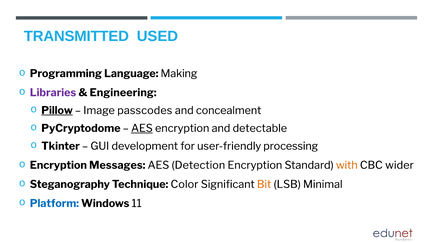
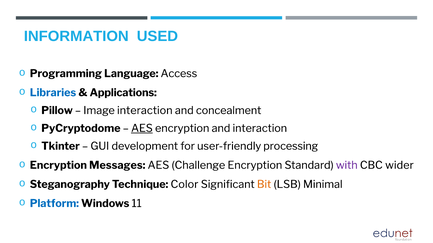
TRANSMITTED: TRANSMITTED -> INFORMATION
Making: Making -> Access
Libraries colour: purple -> blue
Engineering: Engineering -> Applications
Pillow underline: present -> none
Image passcodes: passcodes -> interaction
and detectable: detectable -> interaction
Detection: Detection -> Challenge
with colour: orange -> purple
